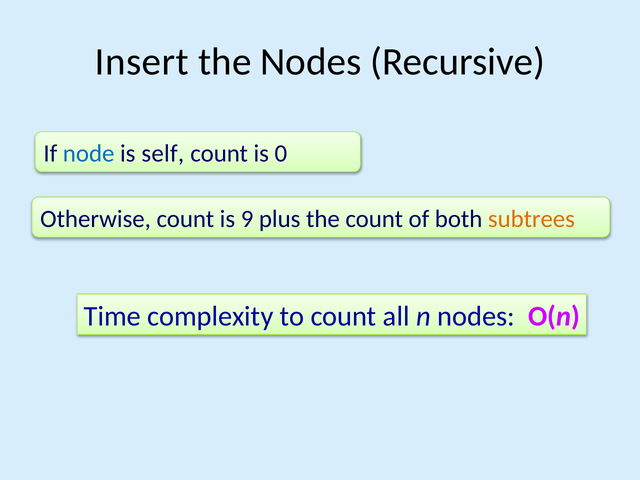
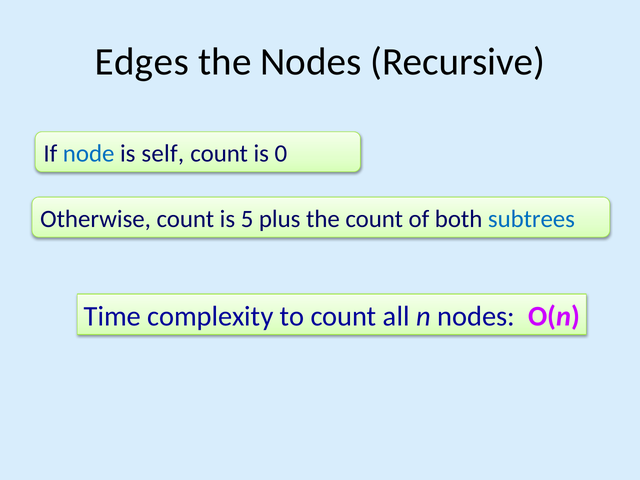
Insert: Insert -> Edges
9: 9 -> 5
subtrees colour: orange -> blue
